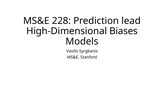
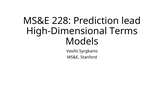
Biases: Biases -> Terms
